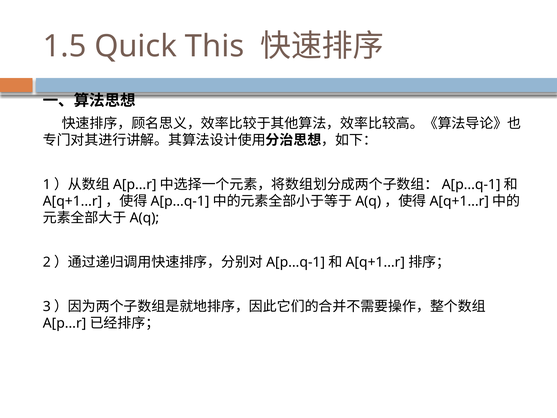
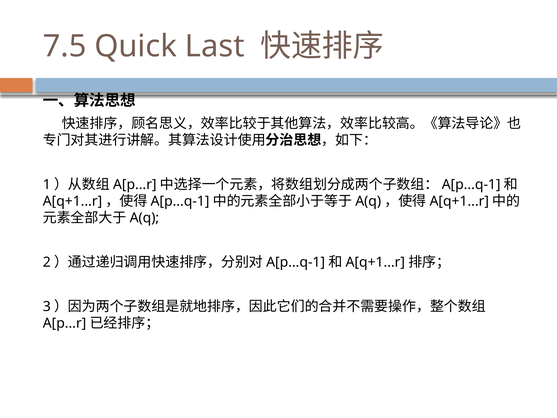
1.5: 1.5 -> 7.5
This: This -> Last
